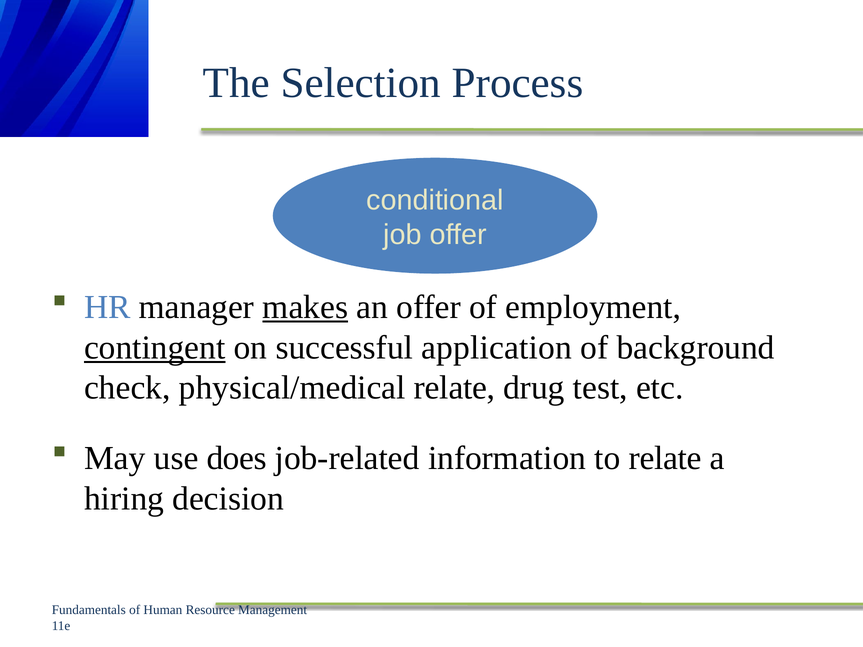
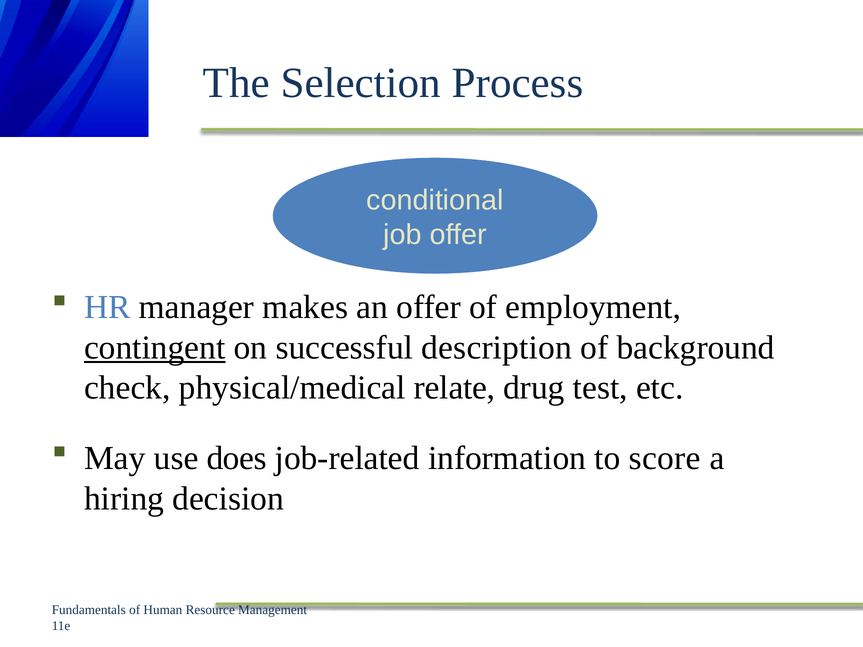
makes underline: present -> none
application: application -> description
to relate: relate -> score
